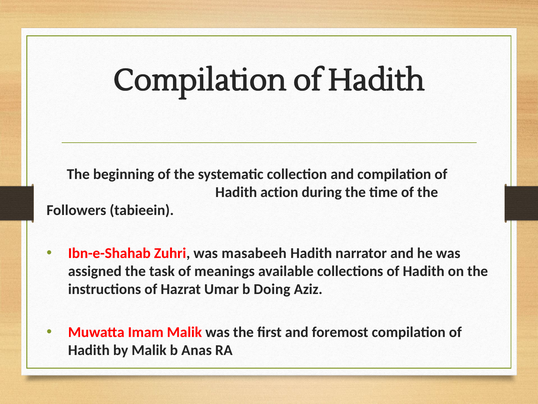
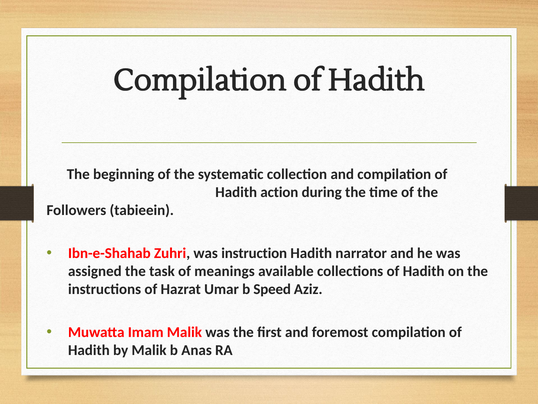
masabeeh: masabeeh -> instruction
Doing: Doing -> Speed
